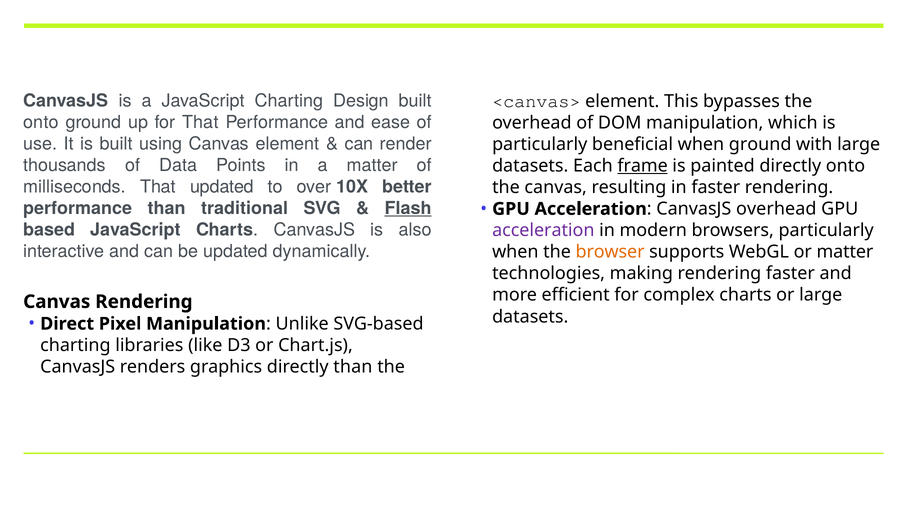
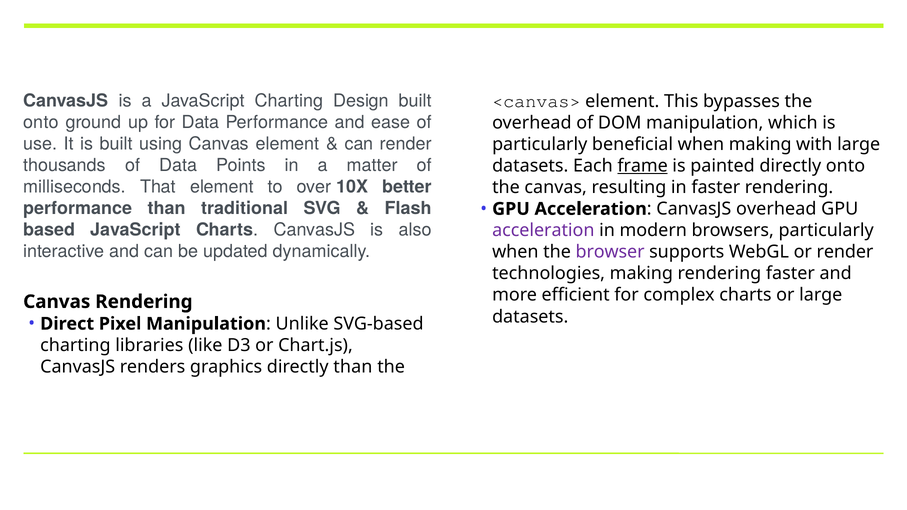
for That: That -> Data
when ground: ground -> making
That updated: updated -> element
Flash underline: present -> none
browser colour: orange -> purple
or matter: matter -> render
